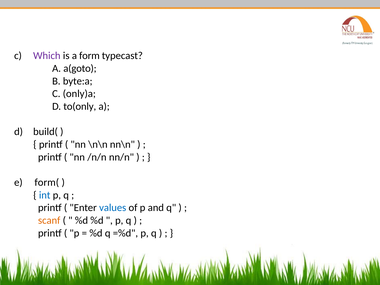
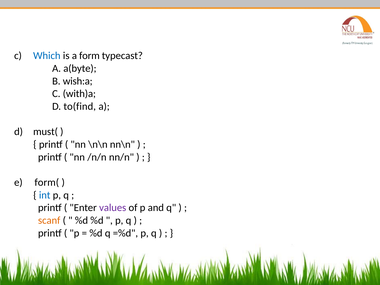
Which colour: purple -> blue
a(goto: a(goto -> a(byte
byte:a: byte:a -> wish:a
only)a: only)a -> with)a
to(only: to(only -> to(find
build(: build( -> must(
values colour: blue -> purple
